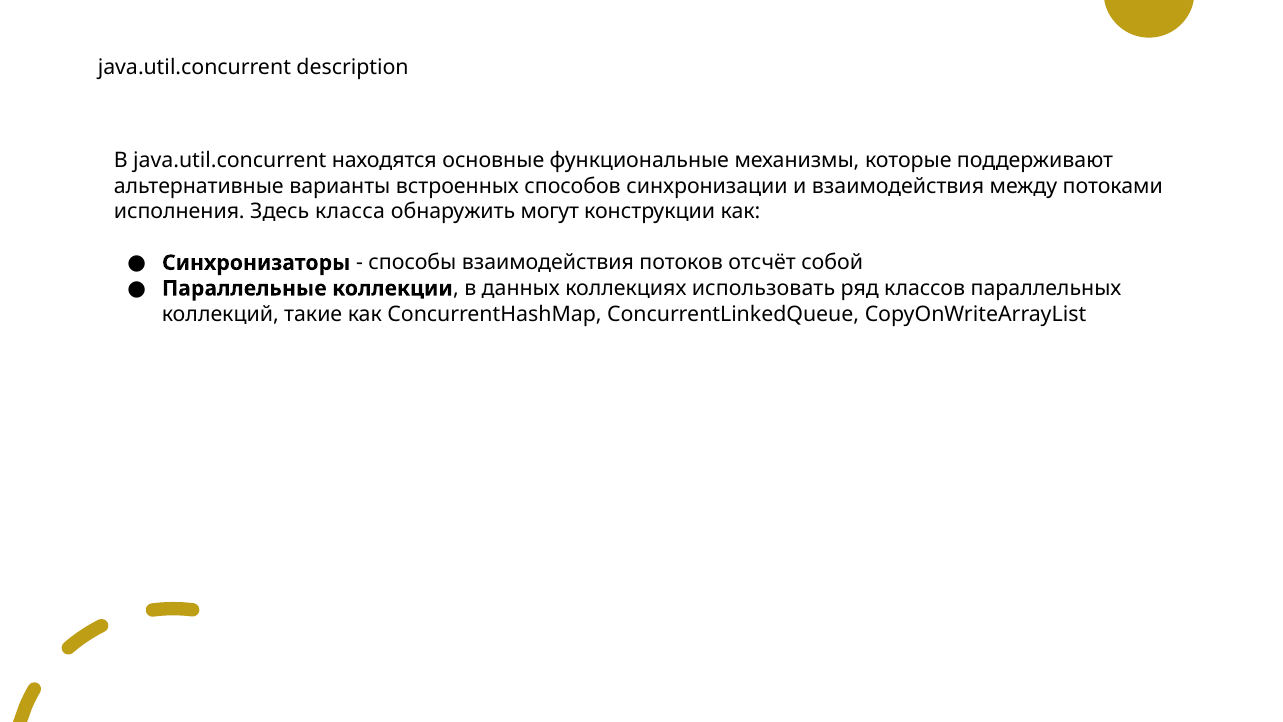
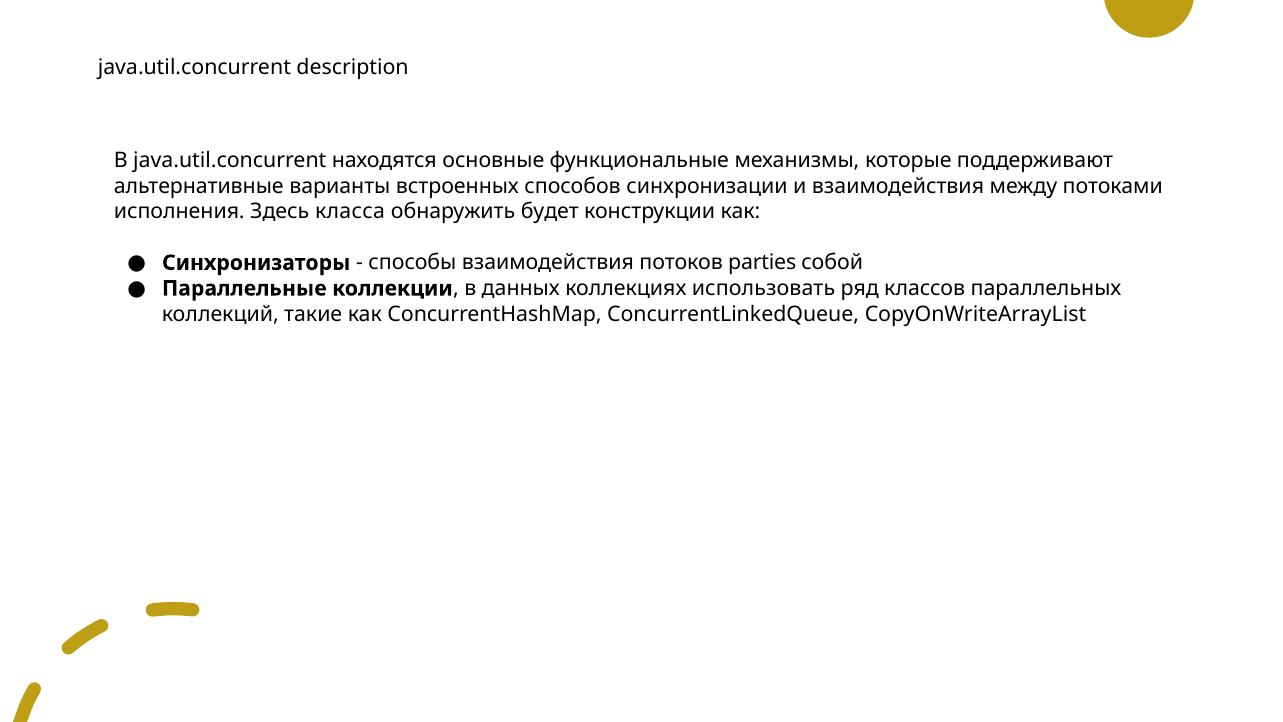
могут: могут -> будет
отсчёт: отсчёт -> parties
